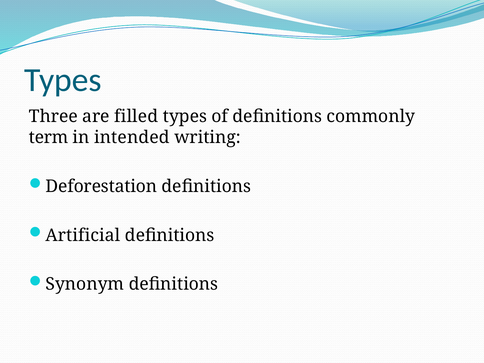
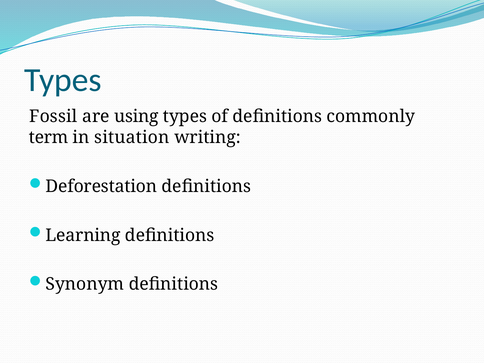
Three: Three -> Fossil
filled: filled -> using
intended: intended -> situation
Artificial: Artificial -> Learning
